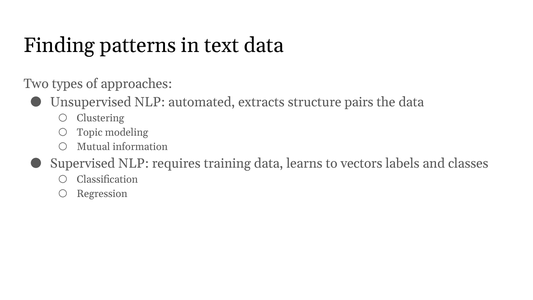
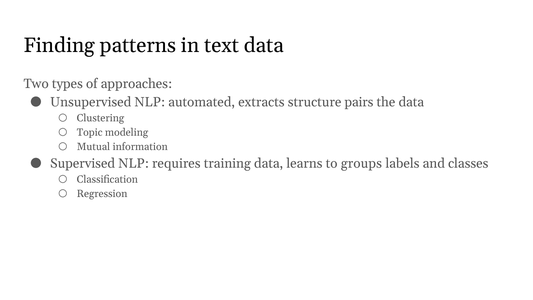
vectors: vectors -> groups
